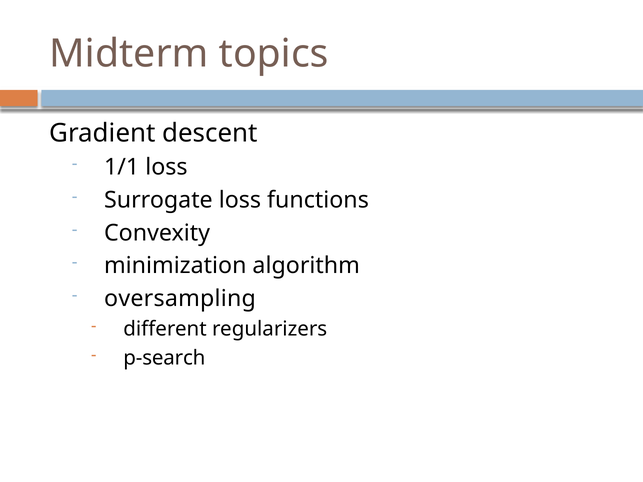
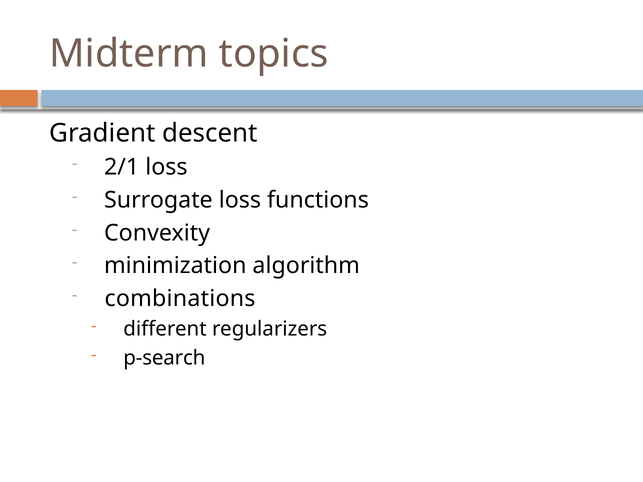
1/1: 1/1 -> 2/1
oversampling: oversampling -> combinations
